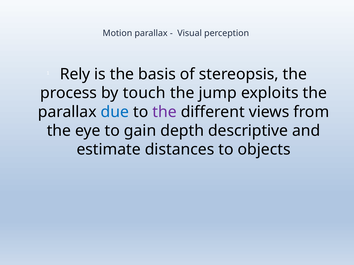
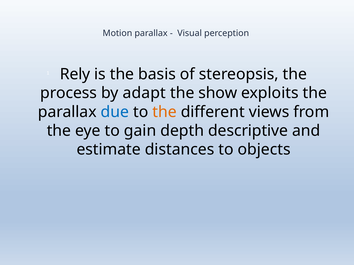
touch: touch -> adapt
jump: jump -> show
the at (165, 112) colour: purple -> orange
